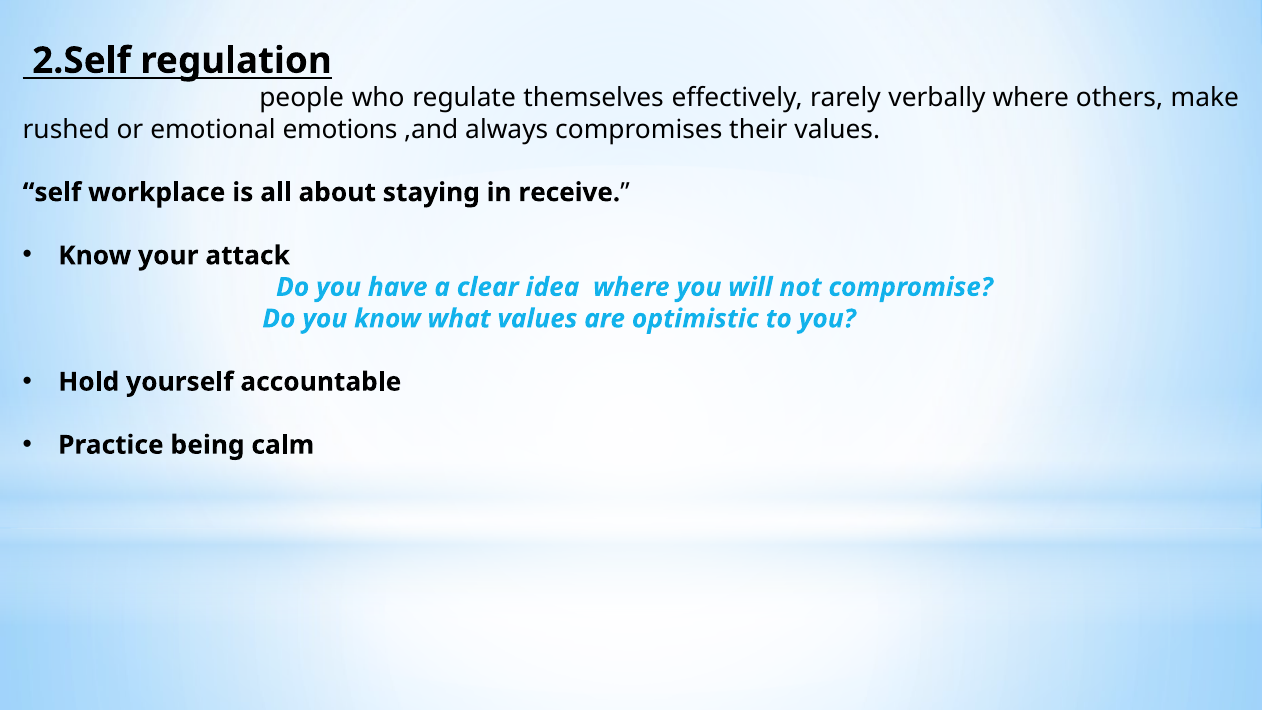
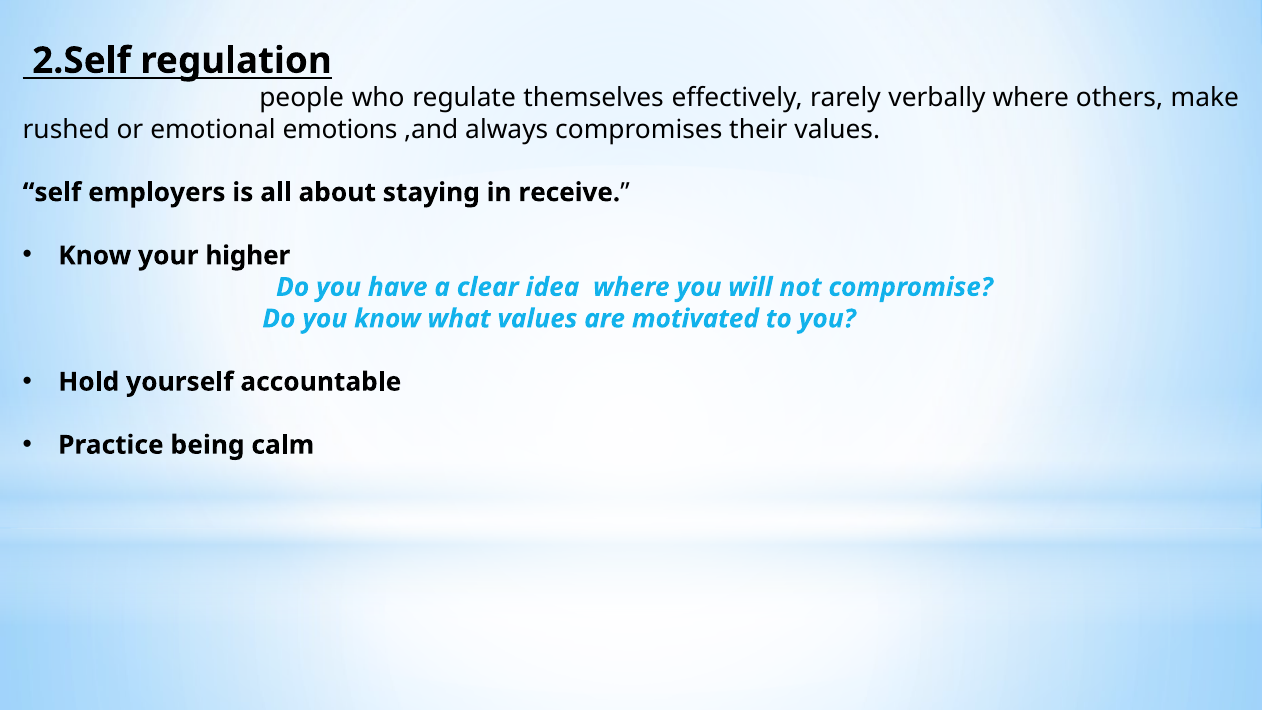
workplace: workplace -> employers
attack: attack -> higher
optimistic: optimistic -> motivated
